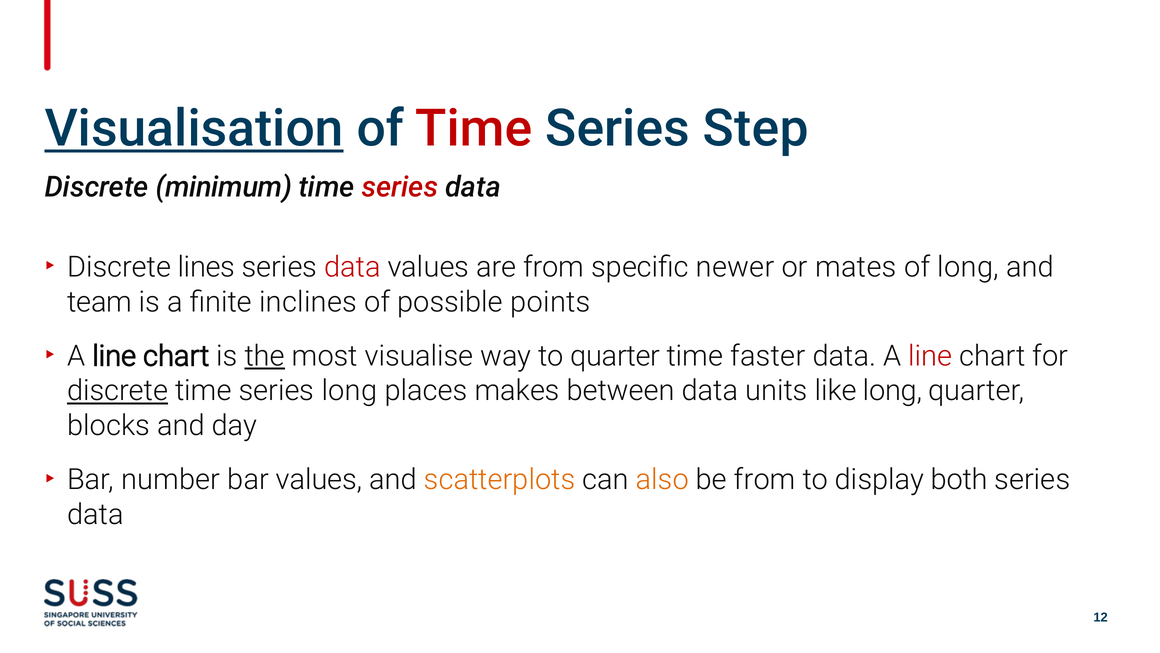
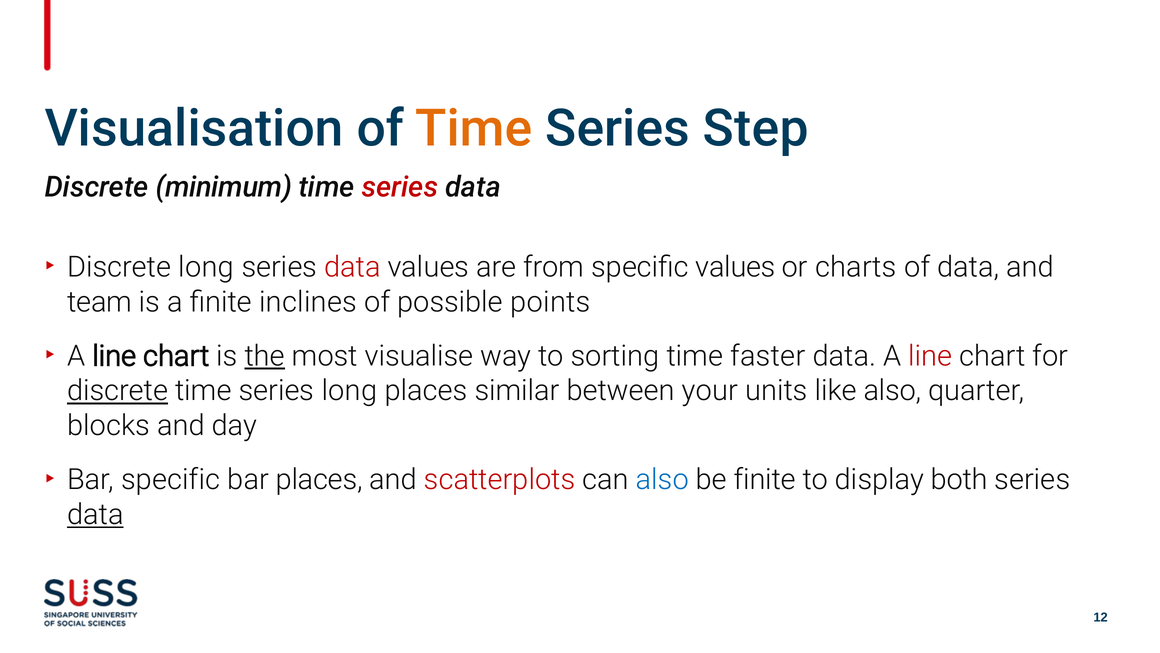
Visualisation underline: present -> none
Time at (474, 129) colour: red -> orange
Discrete lines: lines -> long
specific newer: newer -> values
mates: mates -> charts
of long: long -> data
to quarter: quarter -> sorting
makes: makes -> similar
between data: data -> your
like long: long -> also
Bar number: number -> specific
bar values: values -> places
scatterplots colour: orange -> red
also at (662, 480) colour: orange -> blue
be from: from -> finite
data at (95, 514) underline: none -> present
